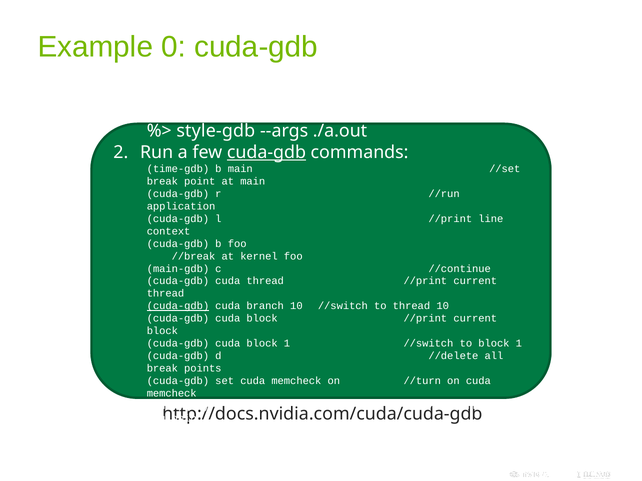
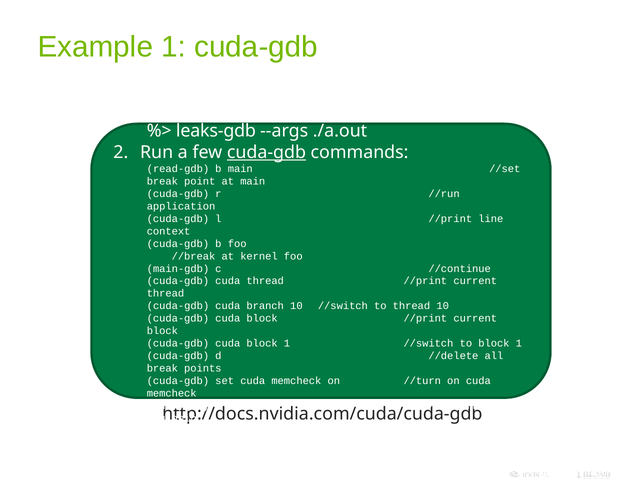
Example 0: 0 -> 1
style-gdb: style-gdb -> leaks-gdb
time-gdb: time-gdb -> read-gdb
cuda-gdb at (178, 306) underline: present -> none
